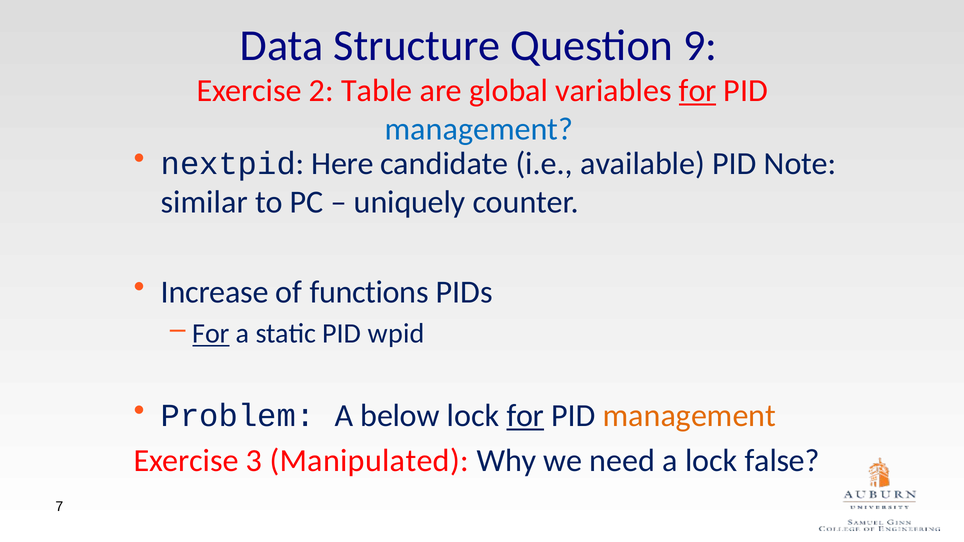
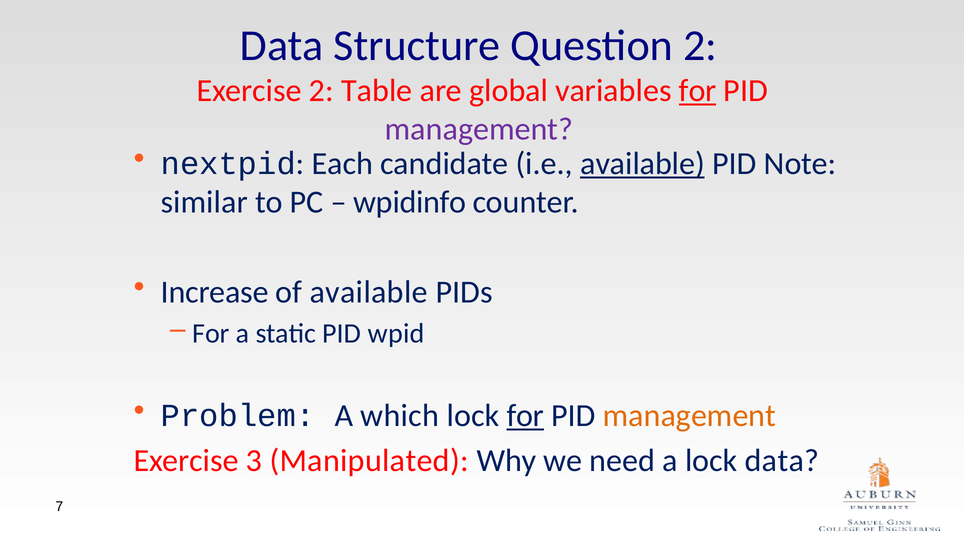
Question 9: 9 -> 2
management at (479, 129) colour: blue -> purple
Here: Here -> Each
available at (643, 164) underline: none -> present
uniquely: uniquely -> wpidinfo
of functions: functions -> available
For at (211, 334) underline: present -> none
below: below -> which
lock false: false -> data
